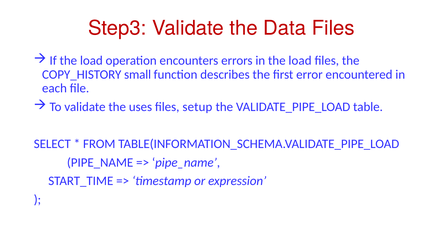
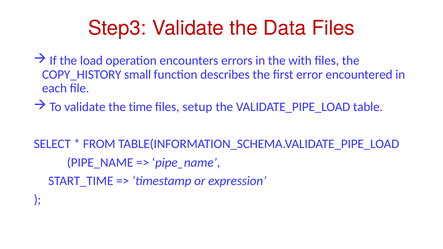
in the load: load -> with
uses: uses -> time
